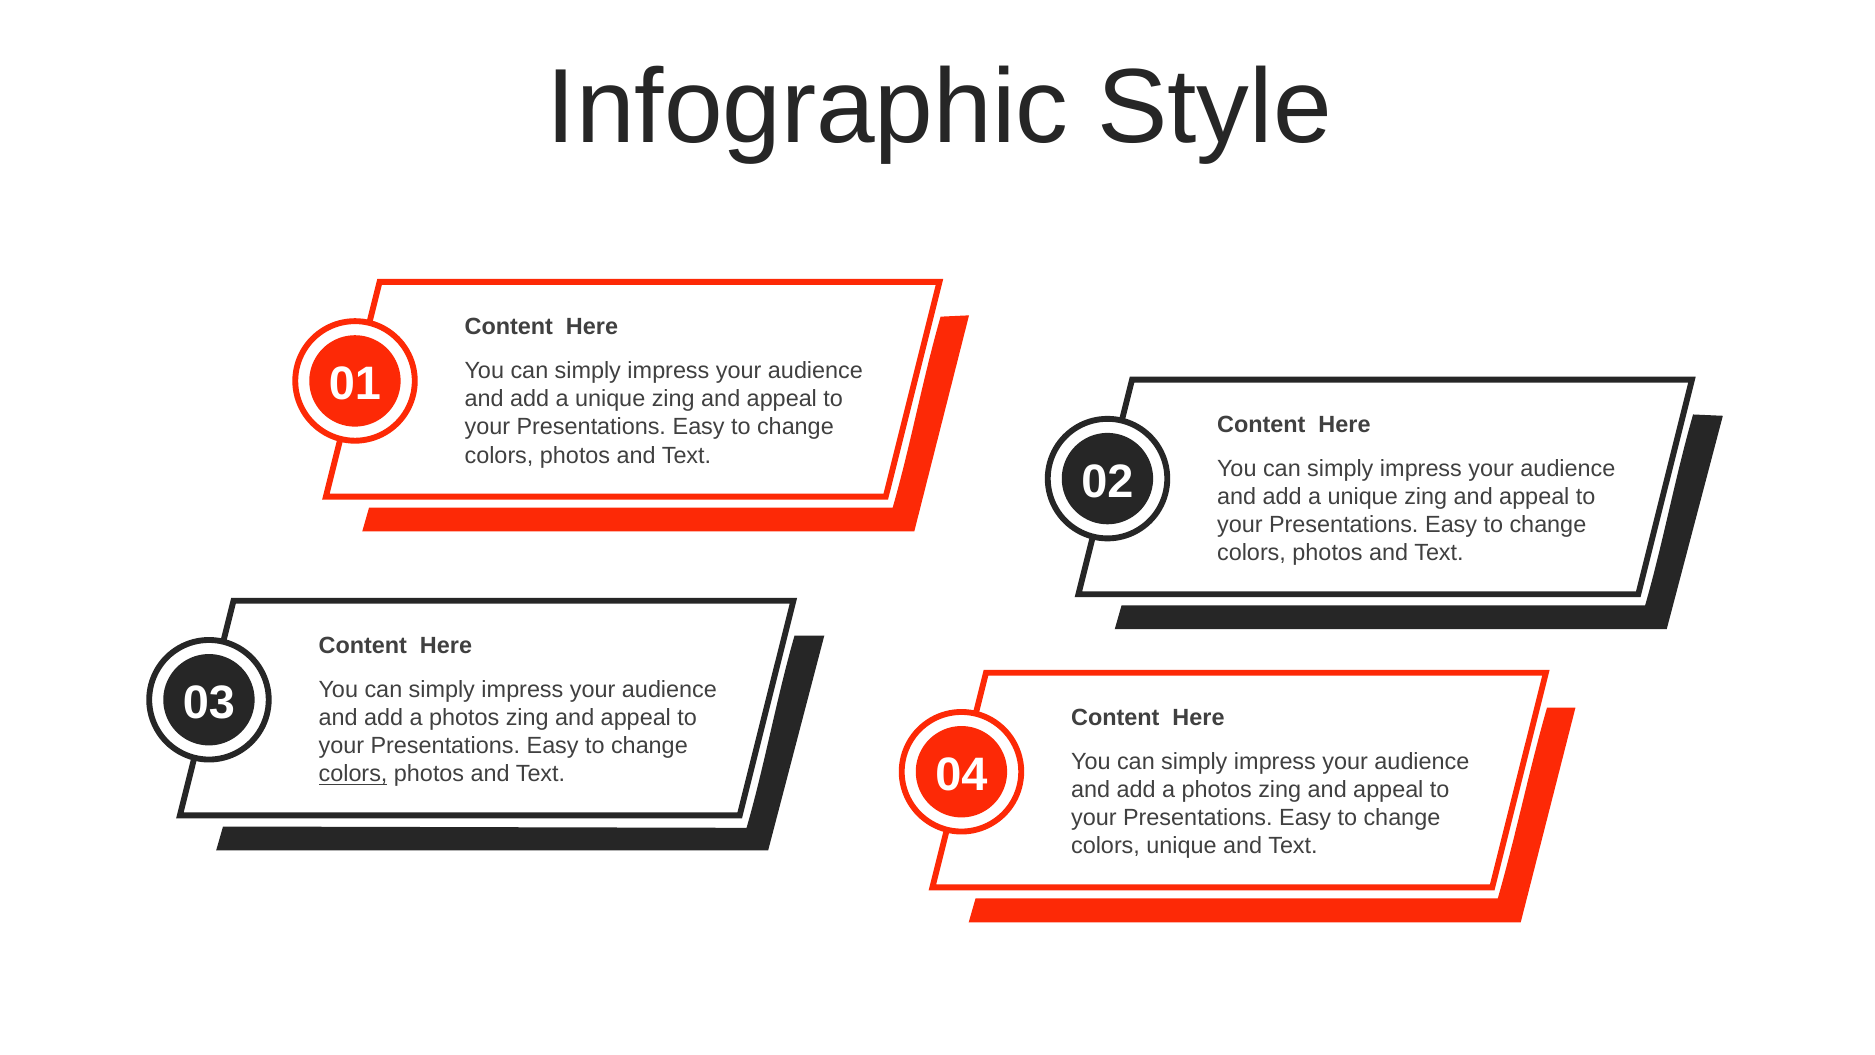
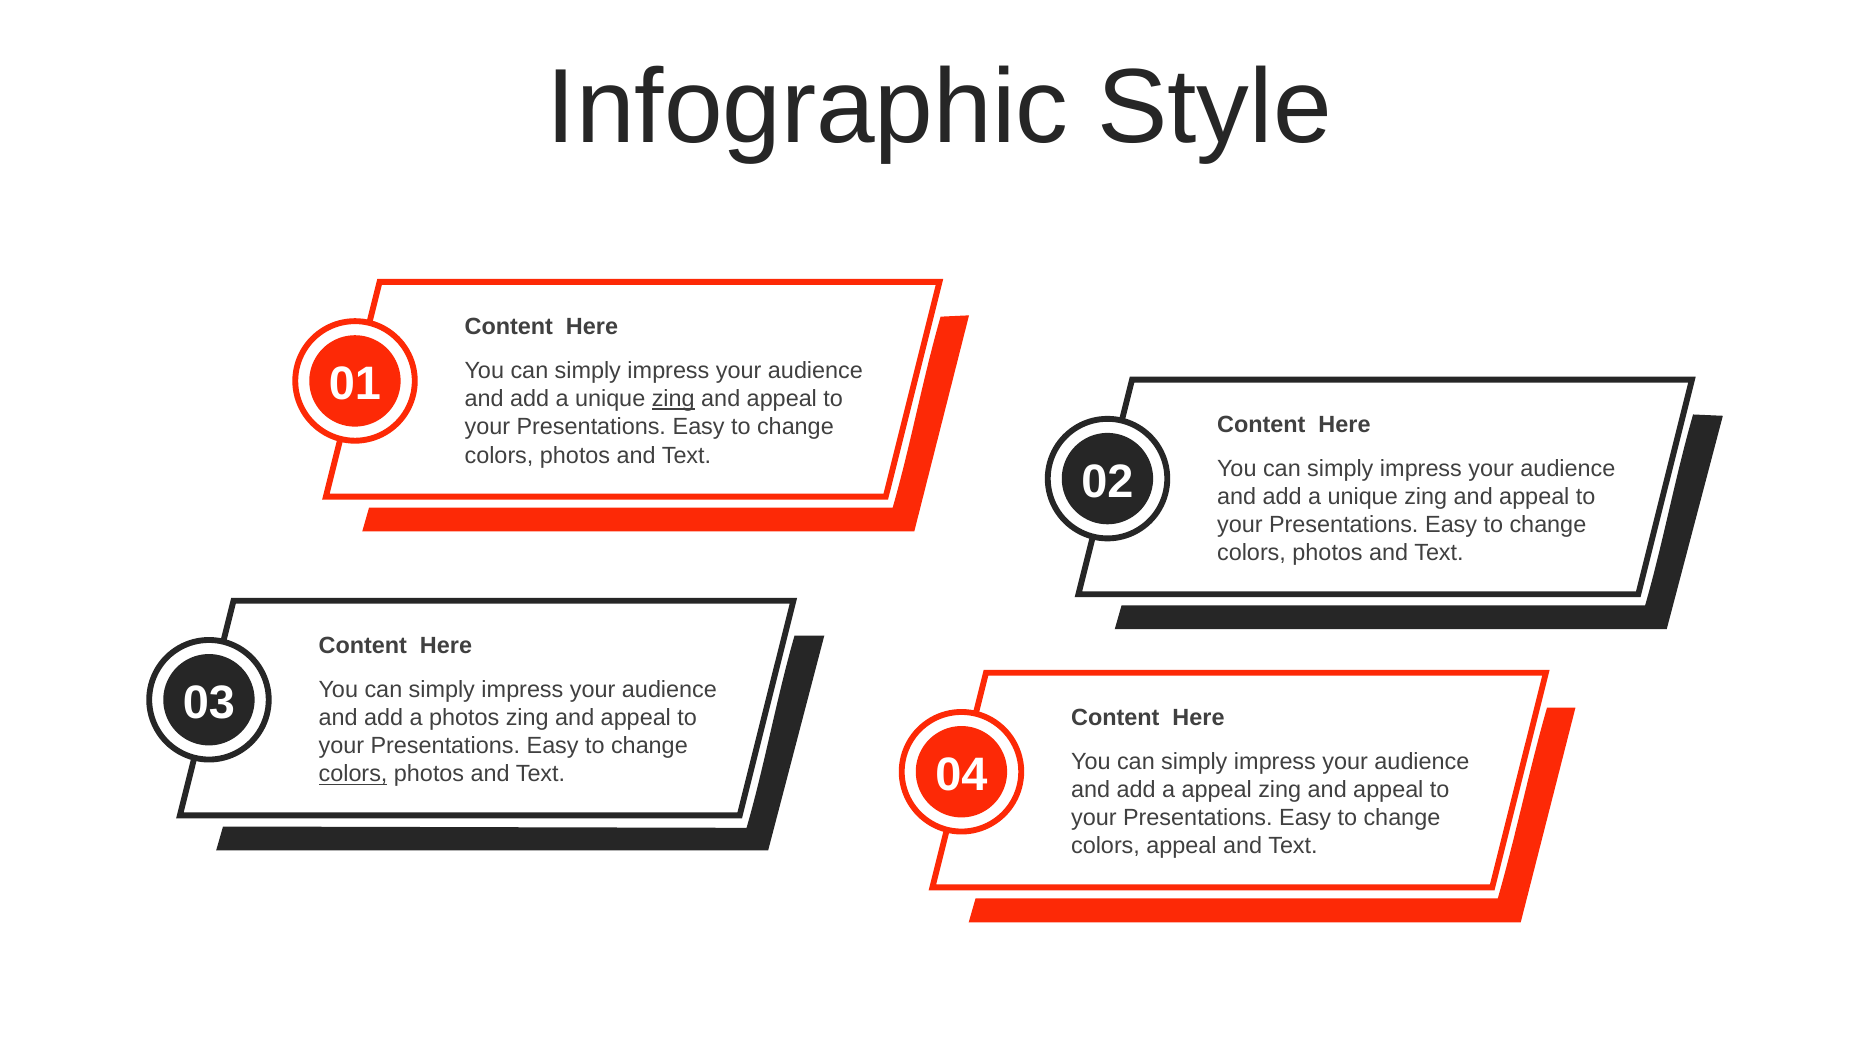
zing at (673, 399) underline: none -> present
photos at (1217, 790): photos -> appeal
colors unique: unique -> appeal
